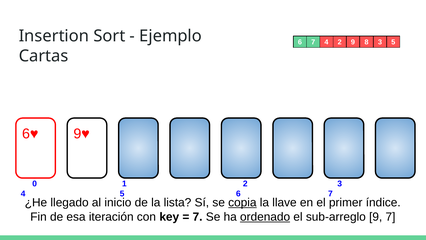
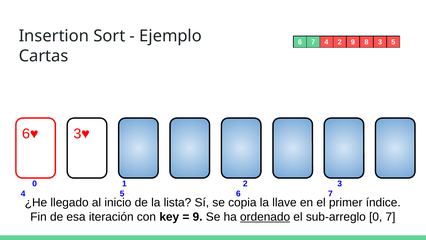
9♥: 9♥ -> 3♥
copia underline: present -> none
7 at (198, 217): 7 -> 9
sub-arreglo 9: 9 -> 0
